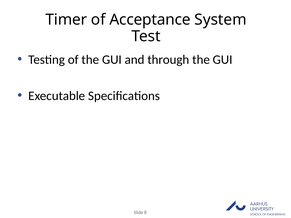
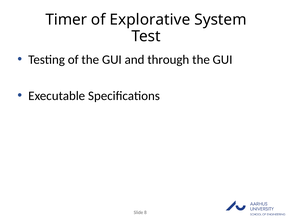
Acceptance: Acceptance -> Explorative
